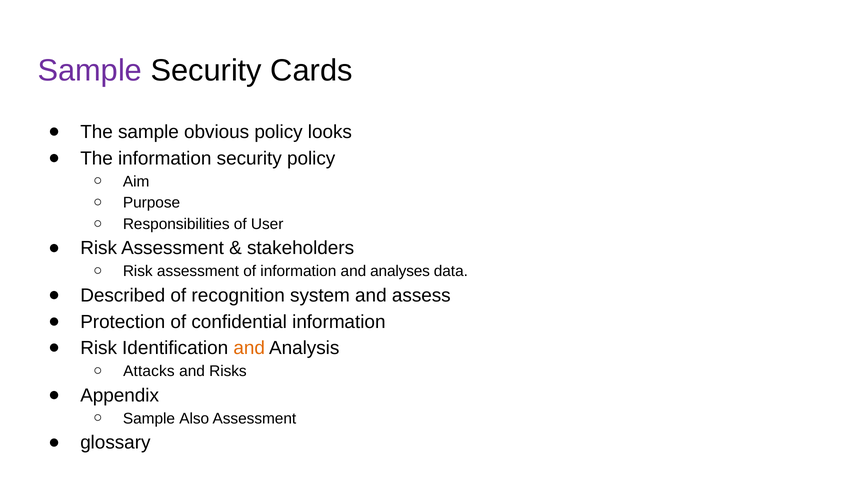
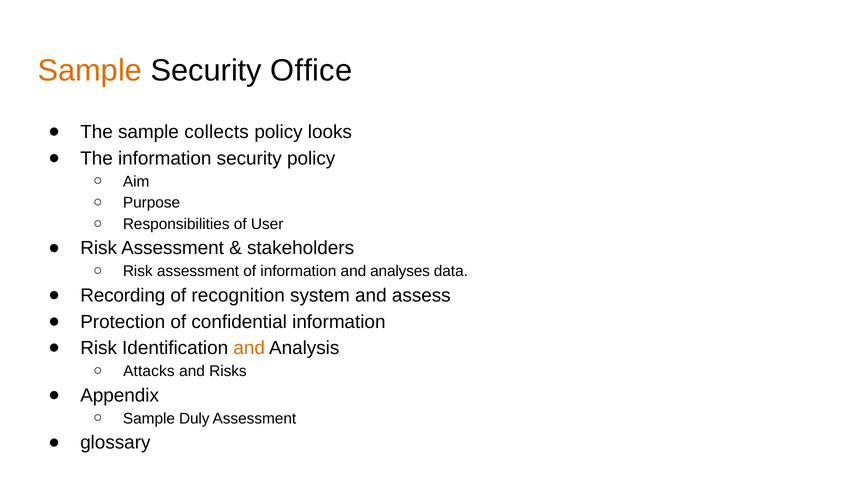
Sample at (90, 71) colour: purple -> orange
Cards: Cards -> Office
obvious: obvious -> collects
Described: Described -> Recording
Also: Also -> Duly
